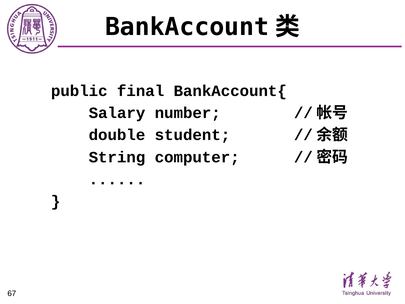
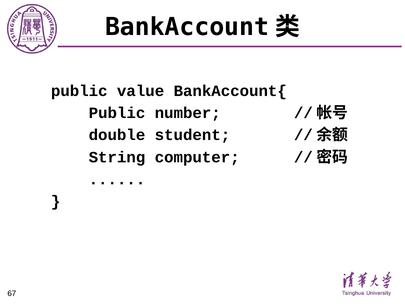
final: final -> value
Salary at (117, 113): Salary -> Public
